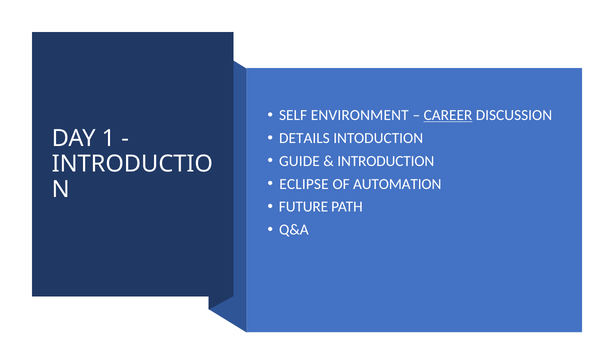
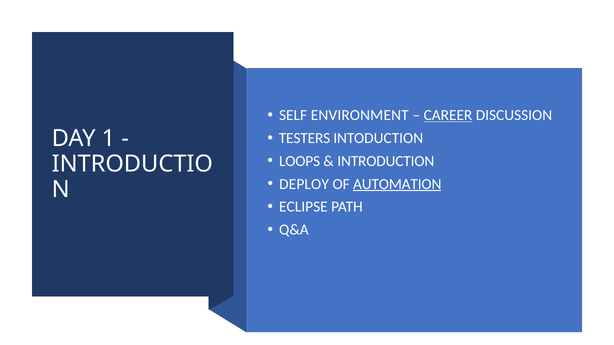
DETAILS: DETAILS -> TESTERS
GUIDE: GUIDE -> LOOPS
ECLIPSE: ECLIPSE -> DEPLOY
AUTOMATION underline: none -> present
FUTURE: FUTURE -> ECLIPSE
